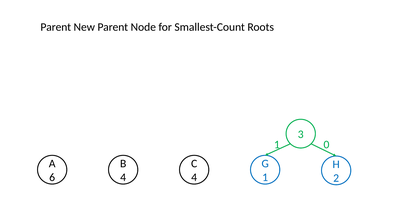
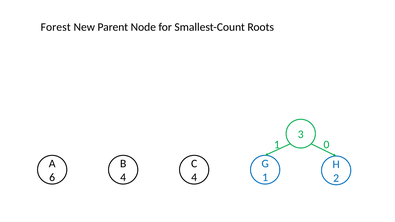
Parent at (56, 27): Parent -> Forest
